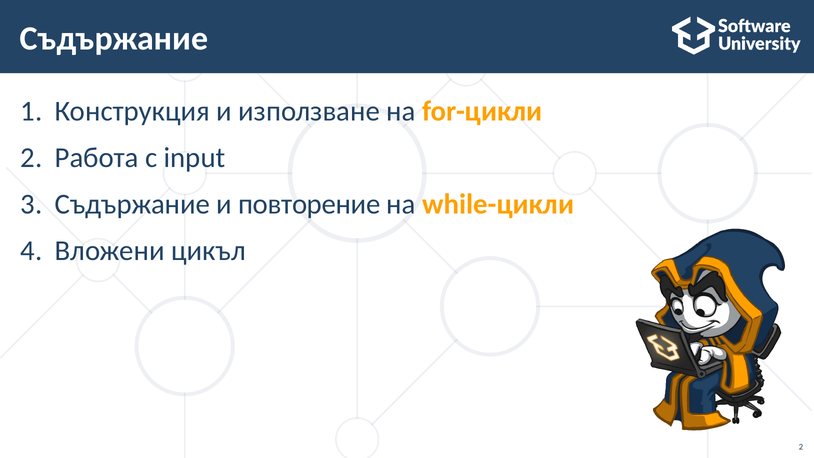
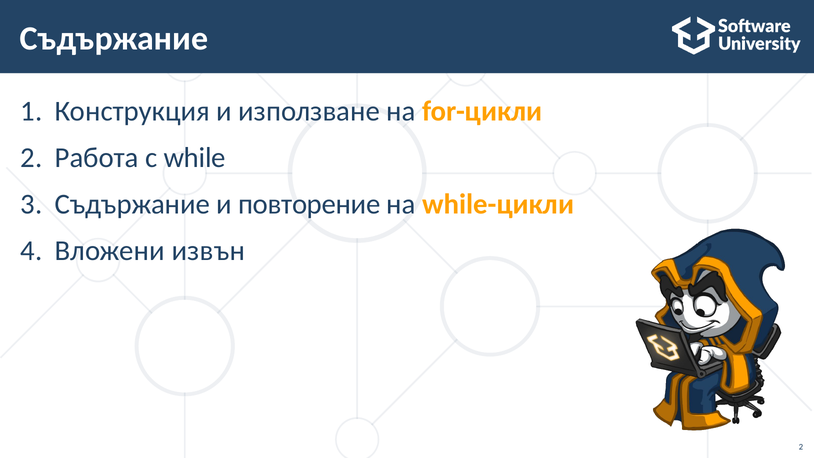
input: input -> while
цикъл: цикъл -> извън
